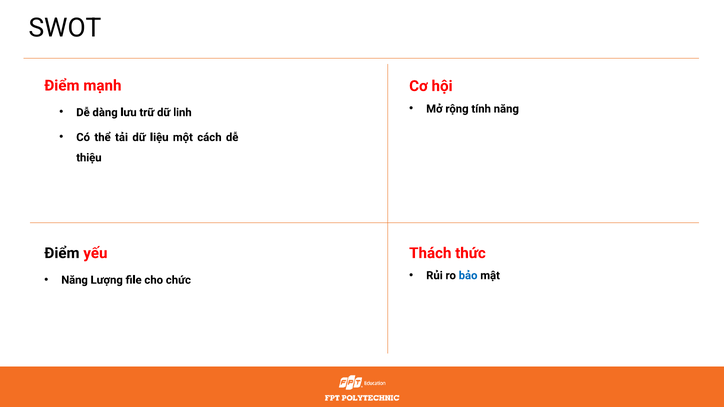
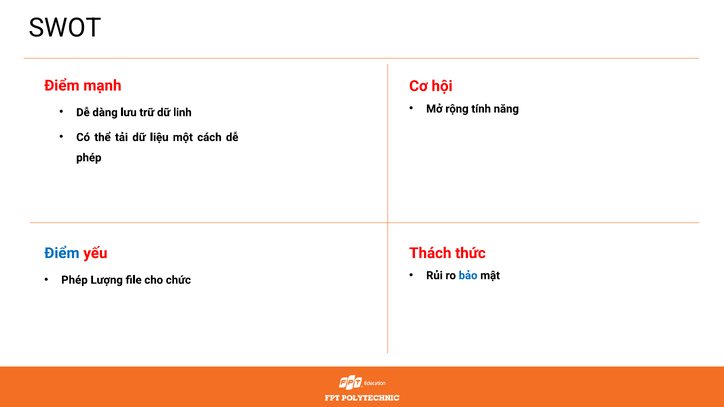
thiệu at (89, 158): thiệu -> phép
Điểm at (62, 253) colour: black -> blue
Năng at (75, 280): Năng -> Phép
